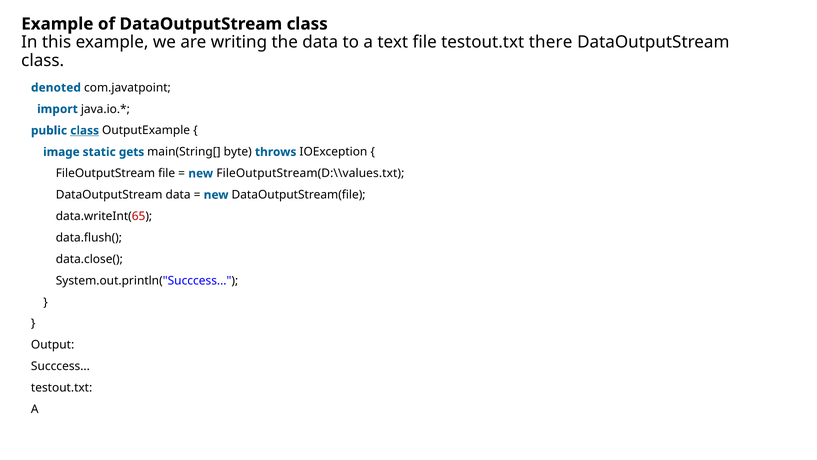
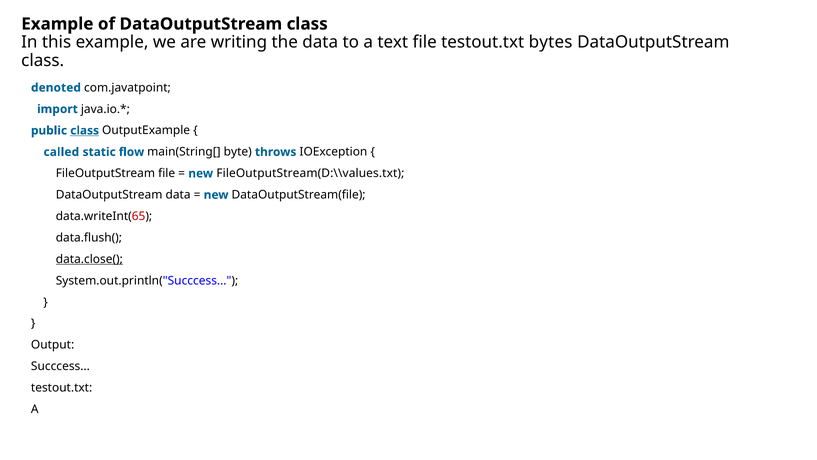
there: there -> bytes
image: image -> called
gets: gets -> flow
data.close( underline: none -> present
